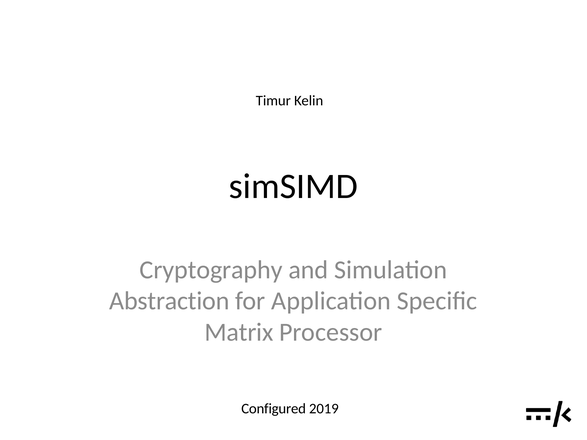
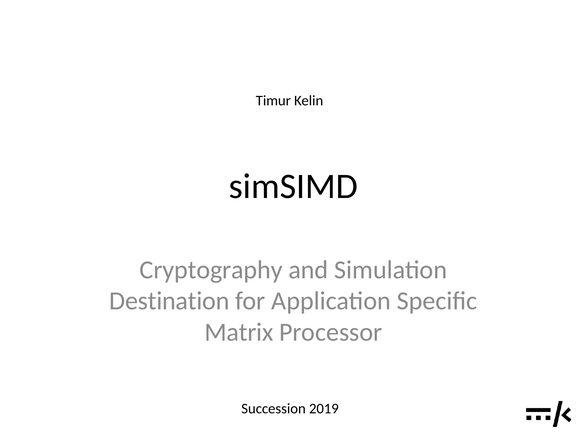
Abstraction: Abstraction -> Destination
Configured: Configured -> Succession
